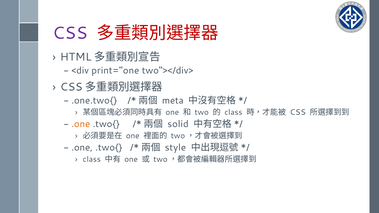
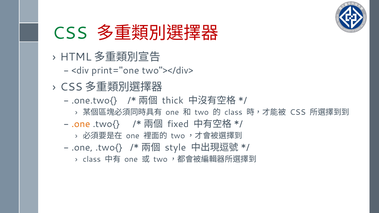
CSS at (70, 33) colour: purple -> green
meta: meta -> thick
solid: solid -> fixed
